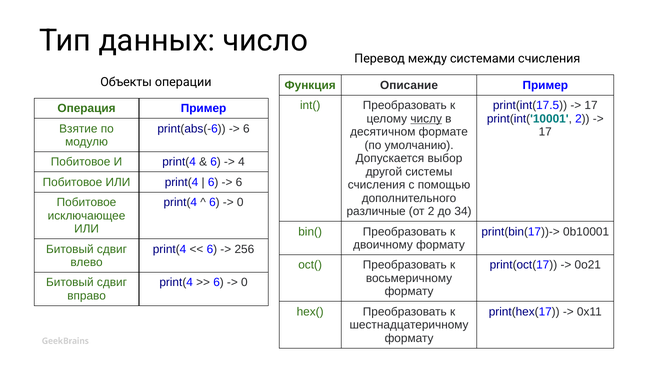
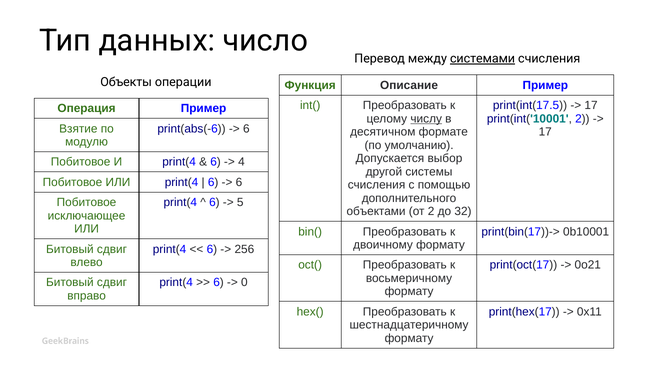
системами underline: none -> present
0 at (240, 203): 0 -> 5
различные: различные -> объектами
34: 34 -> 32
